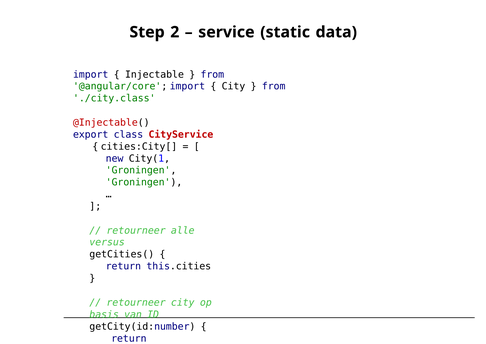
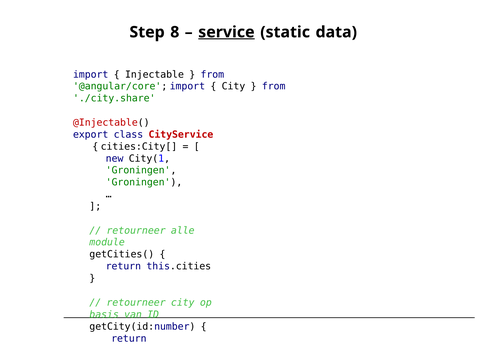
2: 2 -> 8
service underline: none -> present
./city.class: ./city.class -> ./city.share
versus: versus -> module
